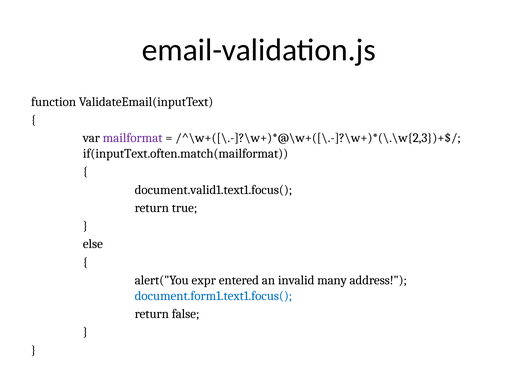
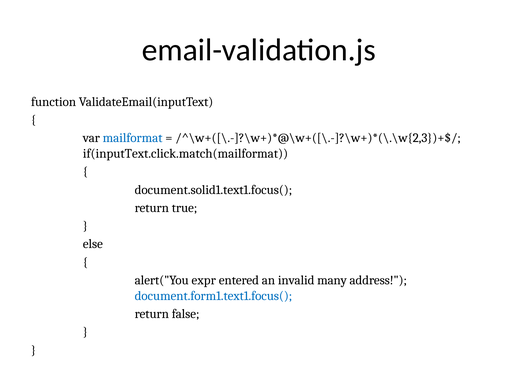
mailformat colour: purple -> blue
if(inputText.often.match(mailformat: if(inputText.often.match(mailformat -> if(inputText.click.match(mailformat
document.valid1.text1.focus(: document.valid1.text1.focus( -> document.solid1.text1.focus(
